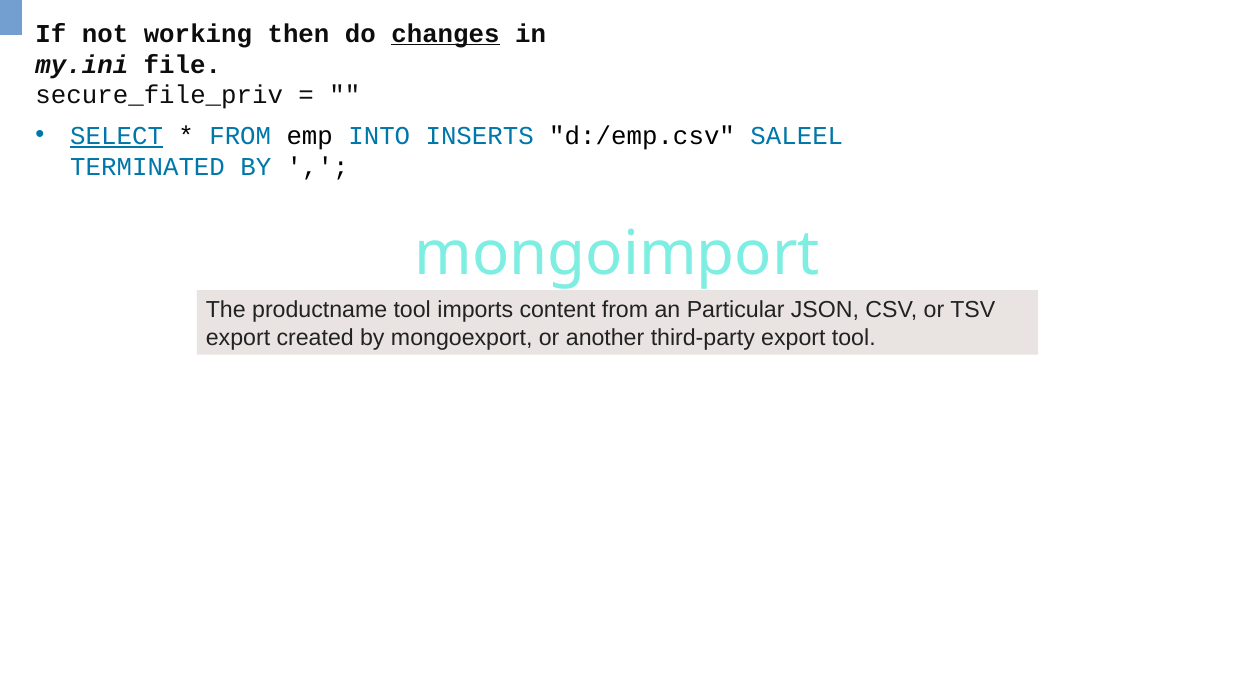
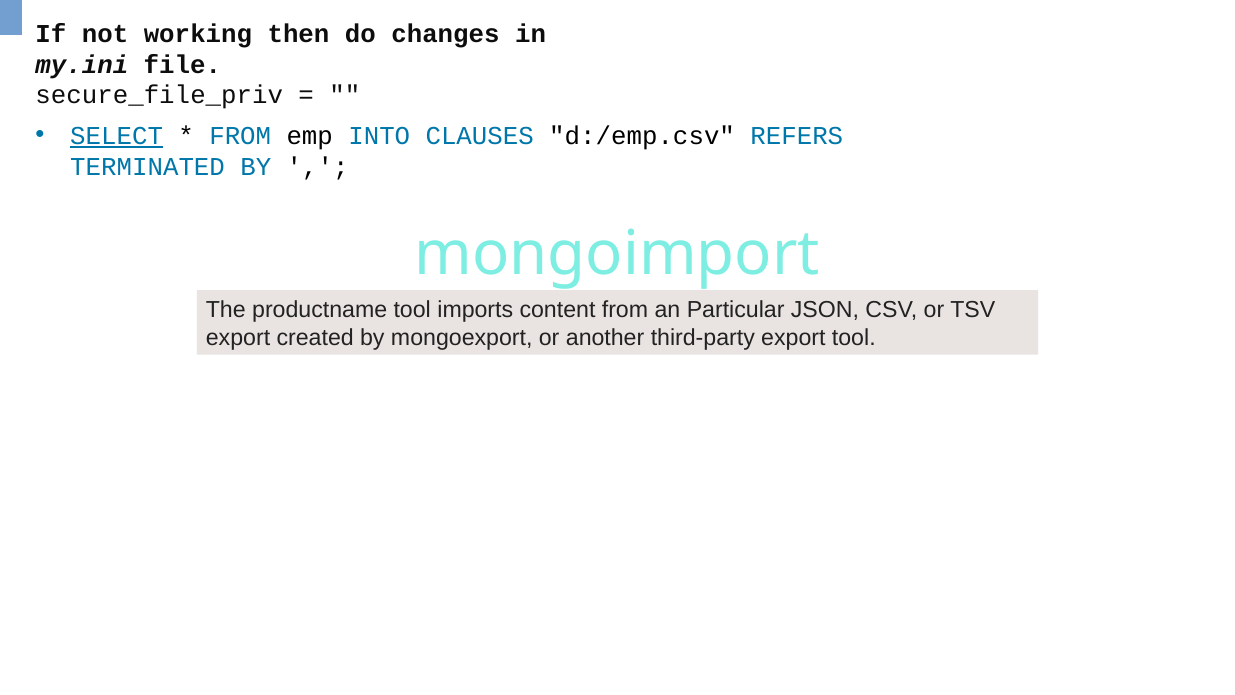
changes underline: present -> none
INSERTS: INSERTS -> CLAUSES
SALEEL: SALEEL -> REFERS
